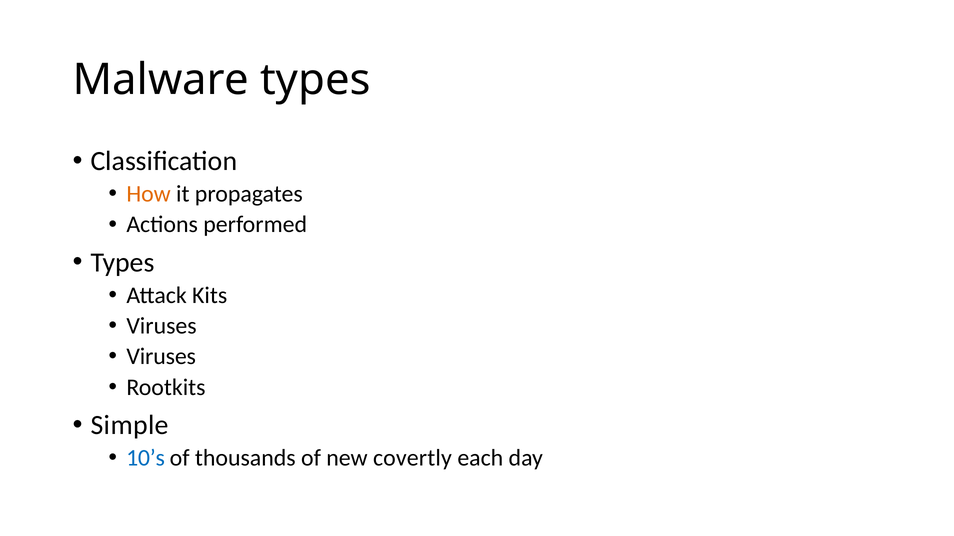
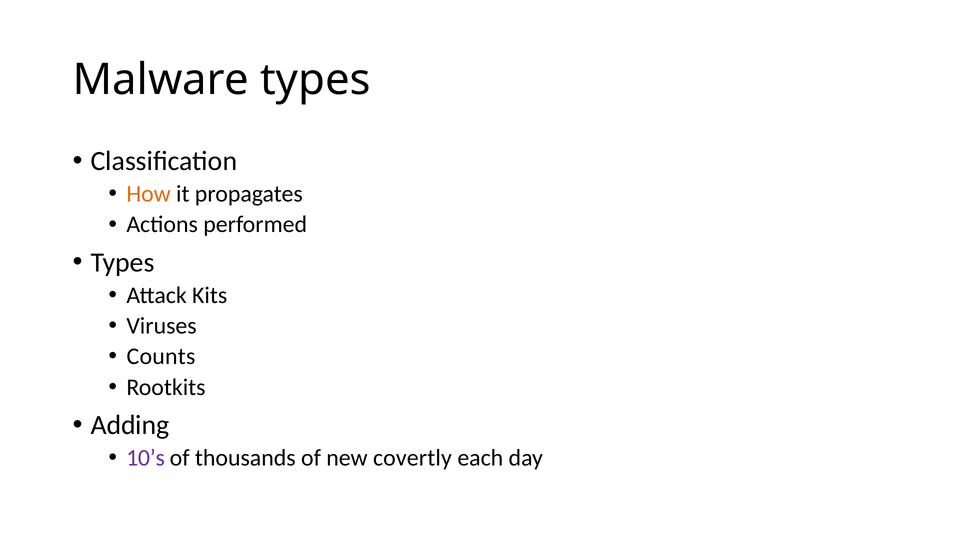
Viruses at (161, 357): Viruses -> Counts
Simple: Simple -> Adding
10’s colour: blue -> purple
